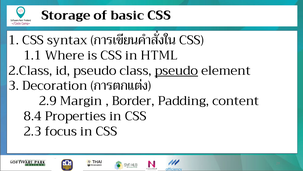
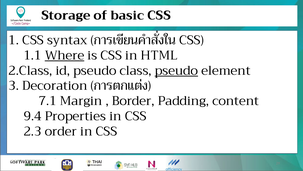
Where underline: none -> present
2.9: 2.9 -> 7.1
8.4: 8.4 -> 9.4
focus: focus -> order
